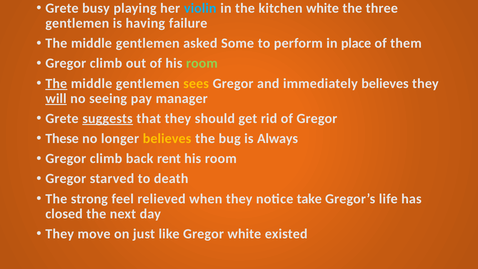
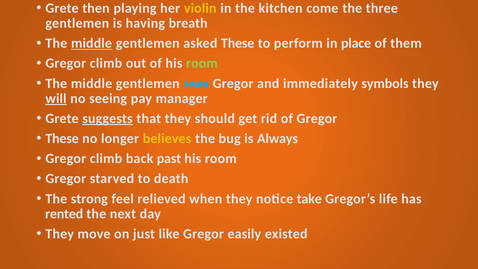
busy: busy -> then
violin colour: light blue -> yellow
kitchen white: white -> come
failure: failure -> breath
middle at (91, 43) underline: none -> present
asked Some: Some -> These
The at (56, 83) underline: present -> none
sees colour: yellow -> light blue
immediately believes: believes -> symbols
rent: rent -> past
closed at (64, 214): closed -> rented
Gregor white: white -> easily
